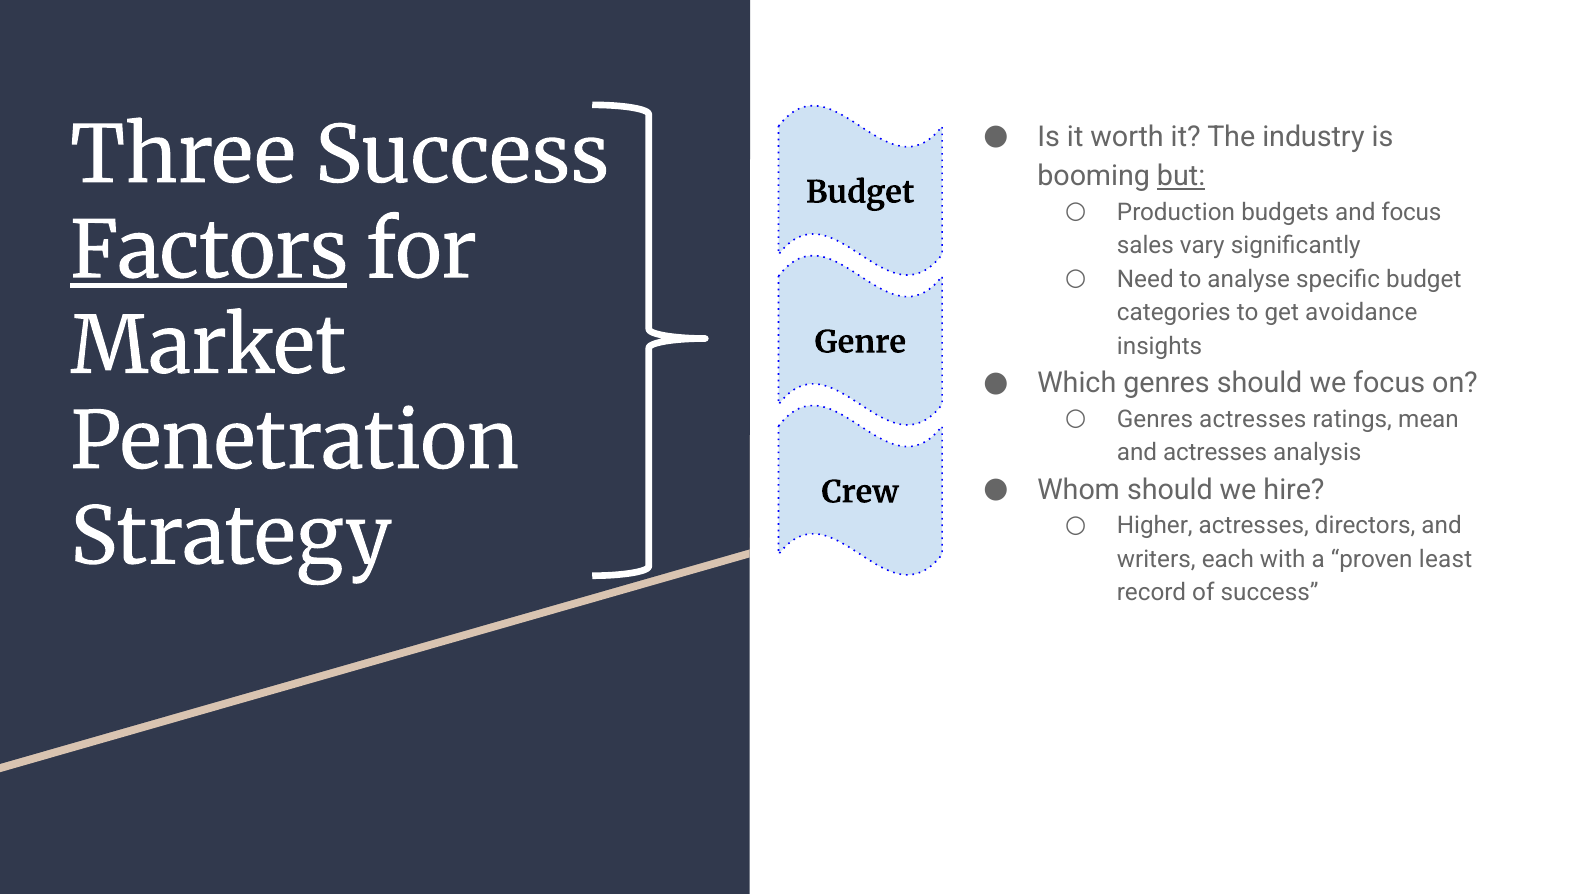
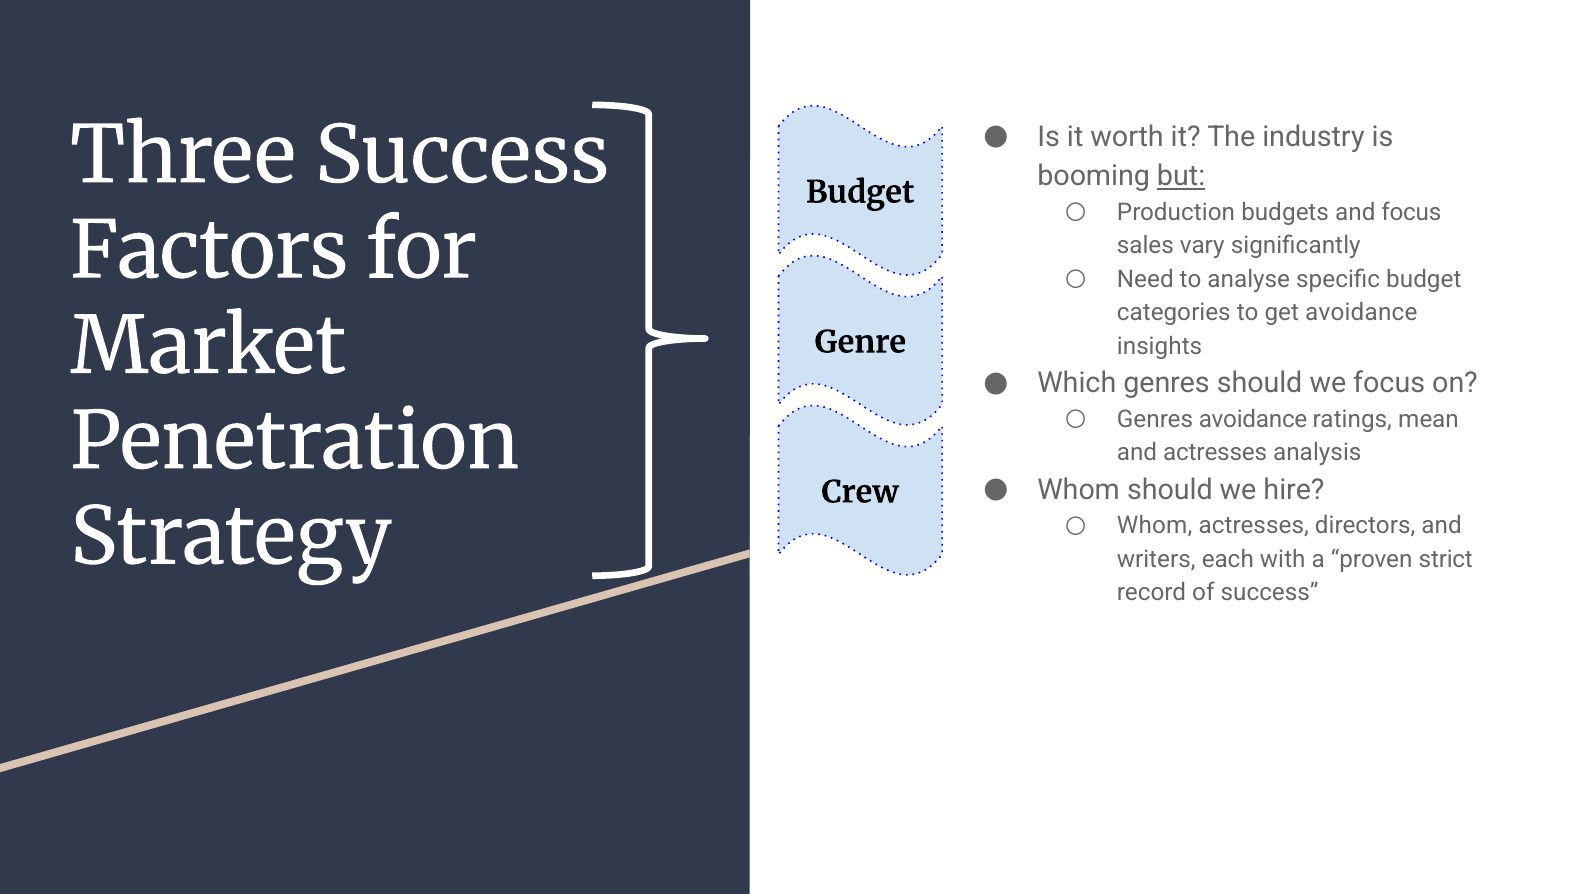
Factors underline: present -> none
Genres actresses: actresses -> avoidance
Higher at (1155, 526): Higher -> Whom
least: least -> strict
